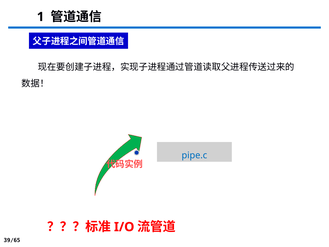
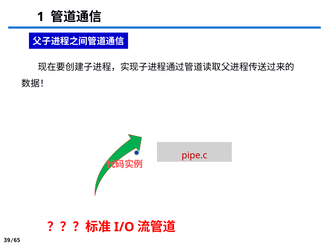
pipe.c colour: blue -> red
